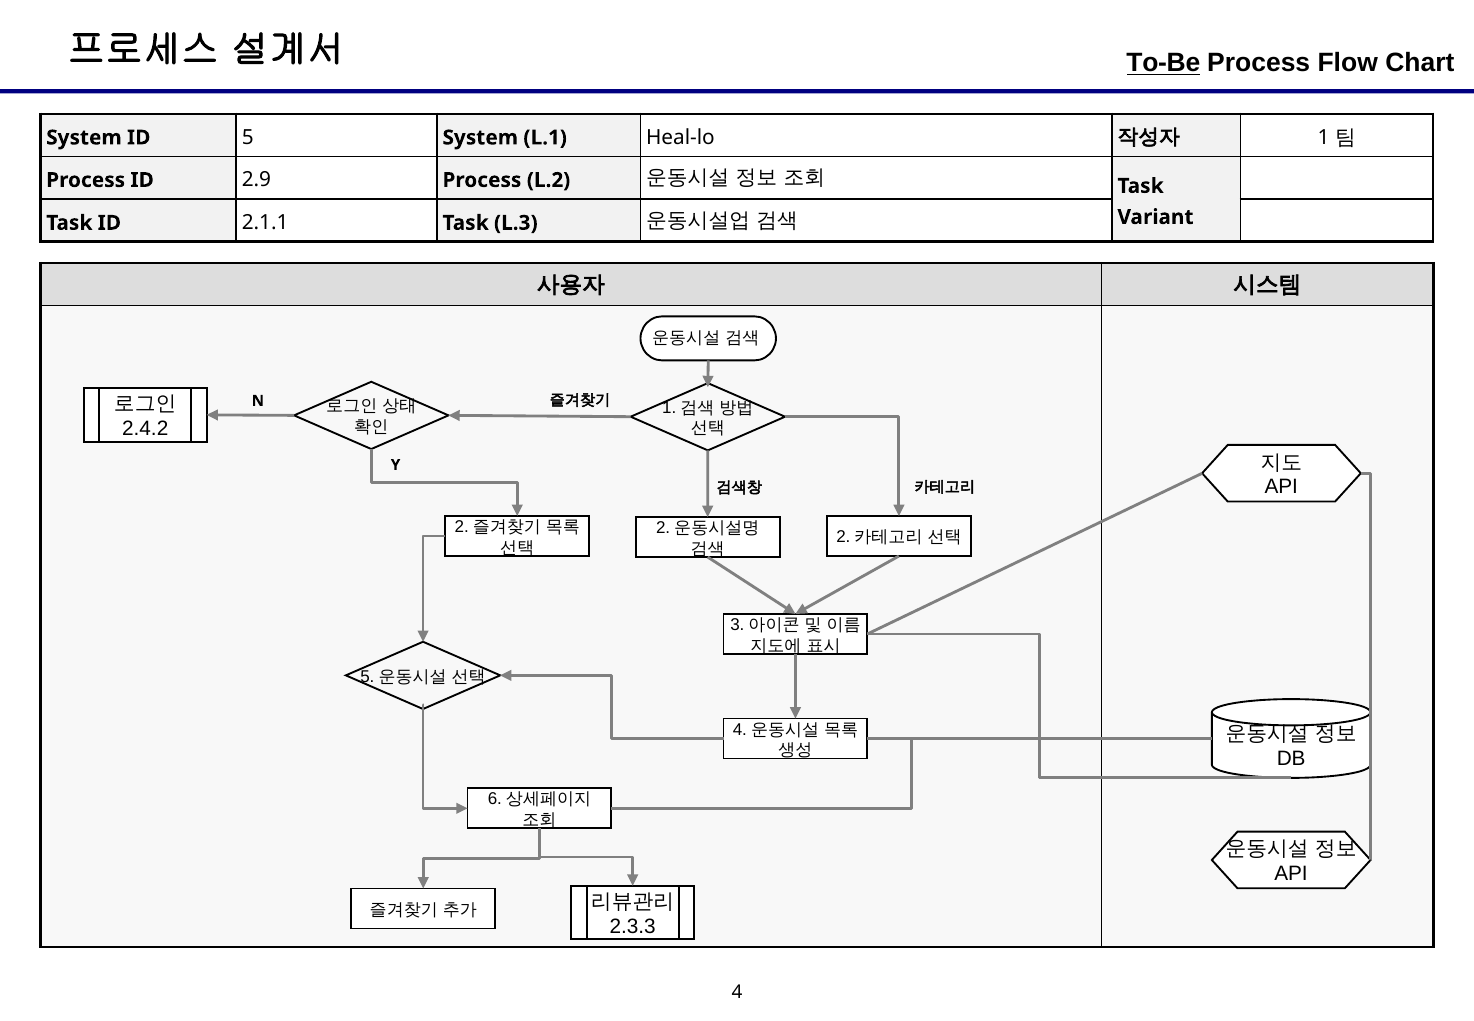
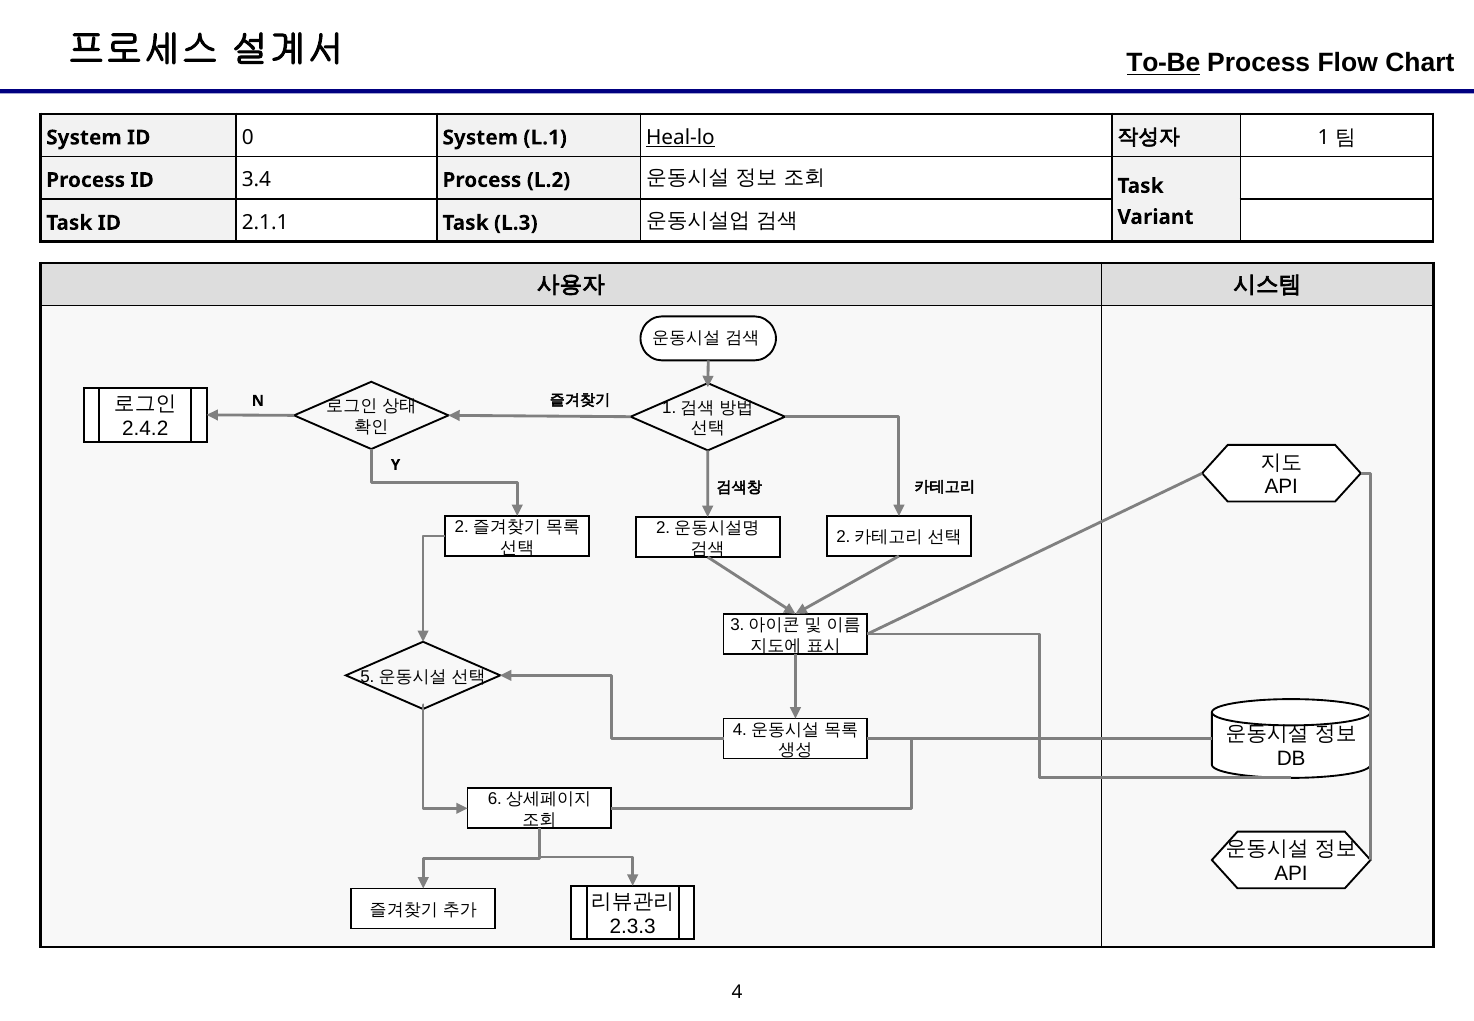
5: 5 -> 0
Heal-lo underline: none -> present
2.9: 2.9 -> 3.4
